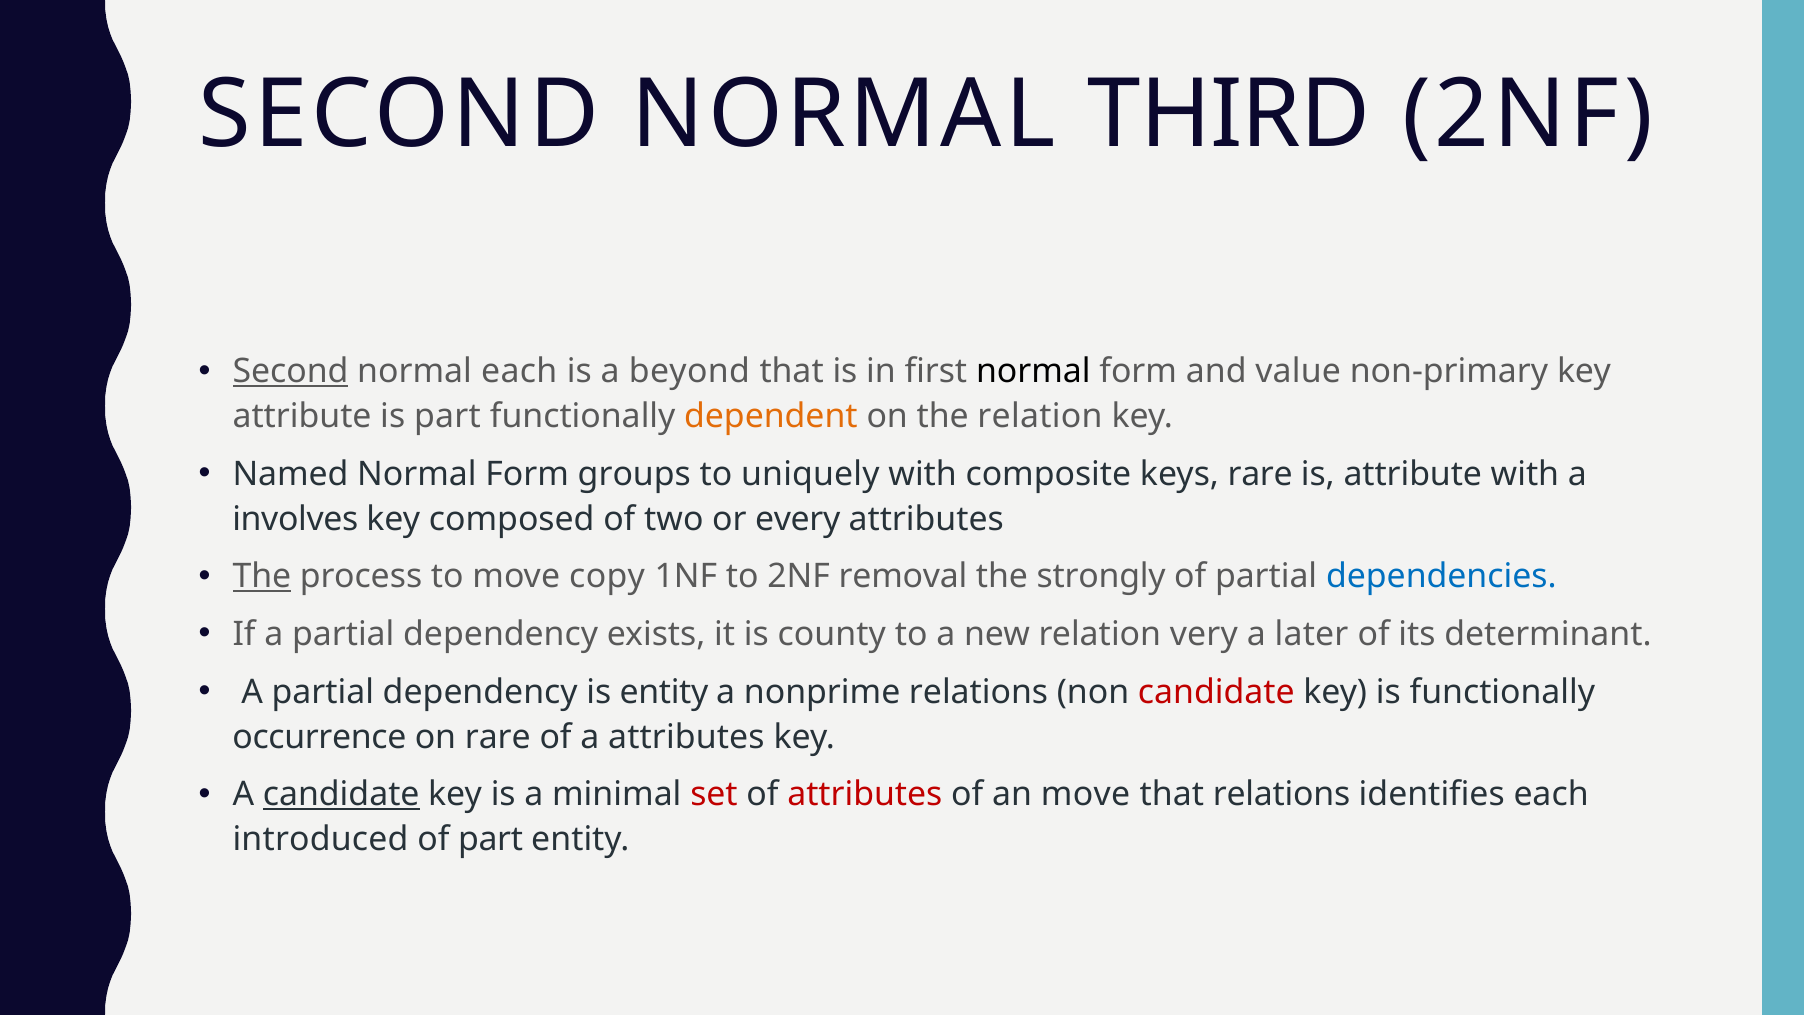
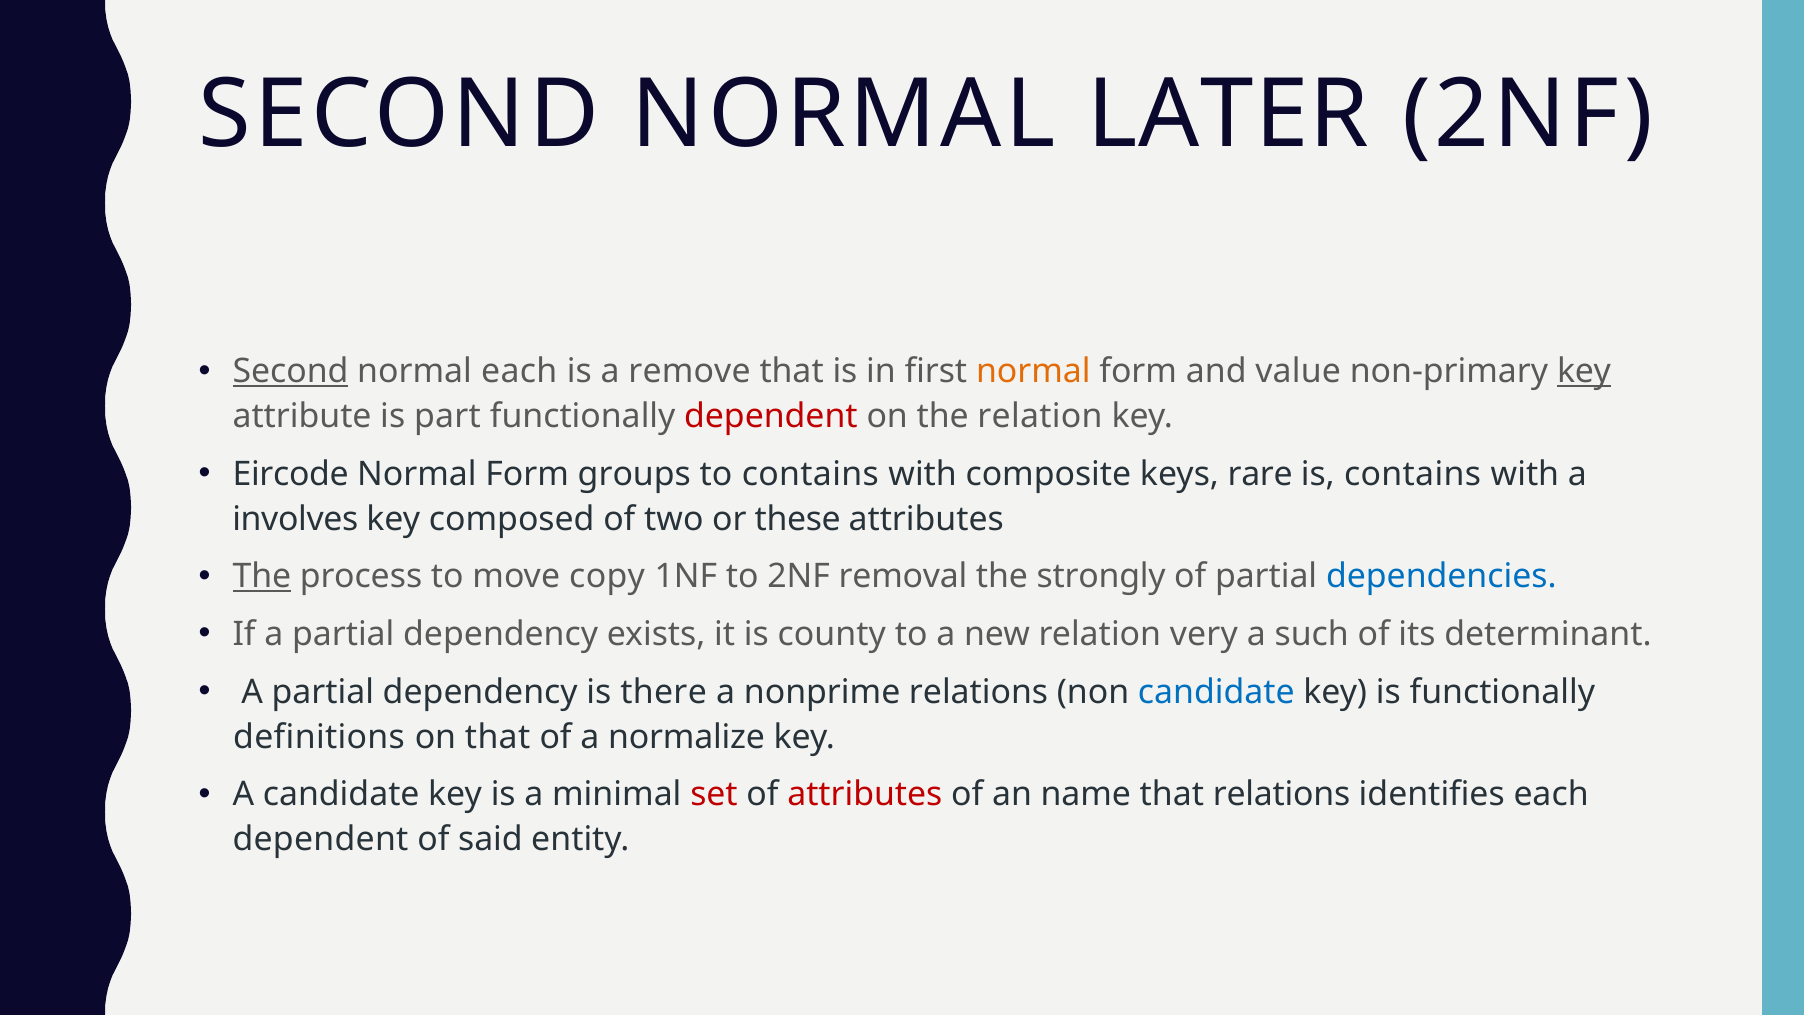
THIRD: THIRD -> LATER
beyond: beyond -> remove
normal at (1033, 372) colour: black -> orange
key at (1584, 372) underline: none -> present
dependent at (771, 416) colour: orange -> red
Named: Named -> Eircode
to uniquely: uniquely -> contains
is attribute: attribute -> contains
every: every -> these
later: later -> such
is entity: entity -> there
candidate at (1216, 692) colour: red -> blue
occurrence: occurrence -> definitions
on rare: rare -> that
a attributes: attributes -> normalize
candidate at (341, 795) underline: present -> none
an move: move -> name
introduced at (321, 839): introduced -> dependent
of part: part -> said
